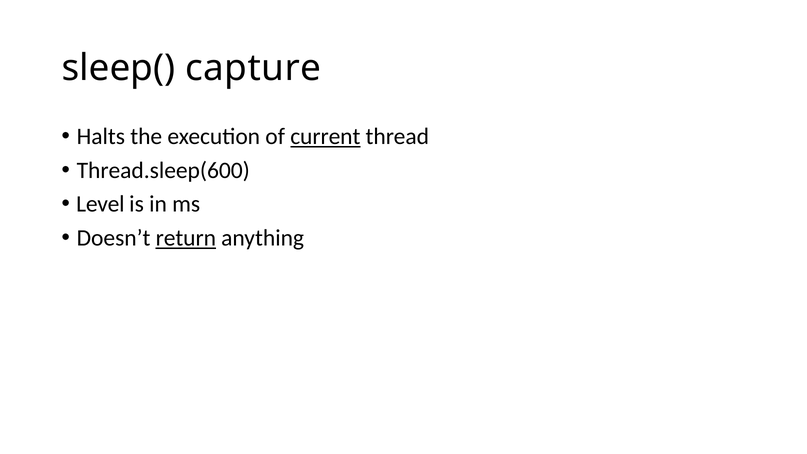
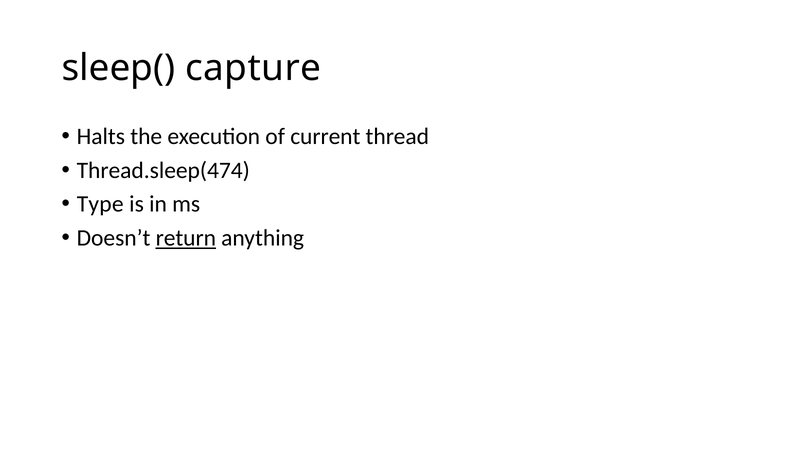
current underline: present -> none
Thread.sleep(600: Thread.sleep(600 -> Thread.sleep(474
Level: Level -> Type
